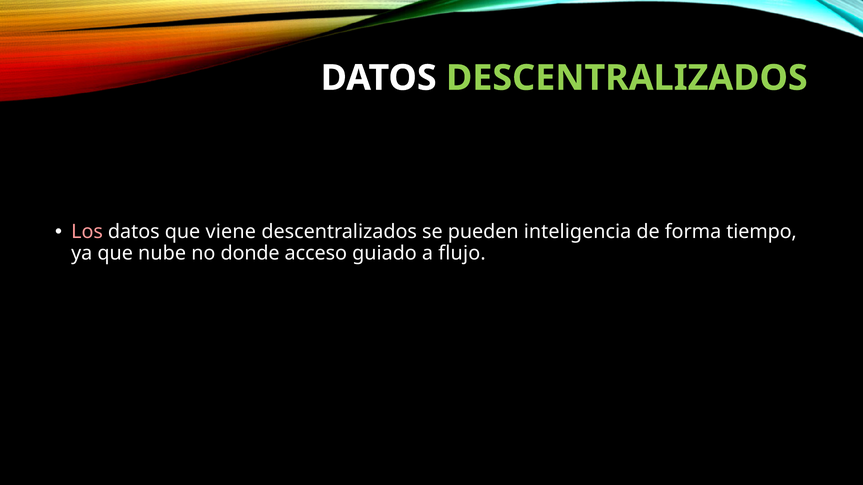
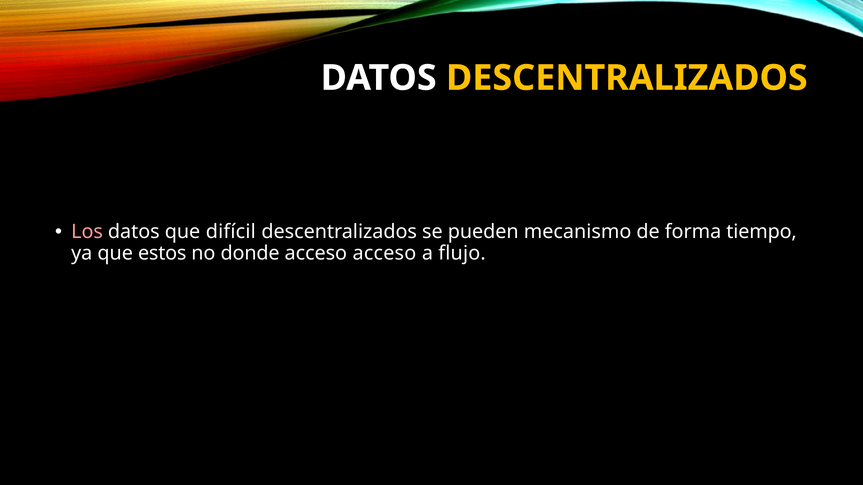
DESCENTRALIZADOS at (627, 78) colour: light green -> yellow
viene: viene -> difícil
inteligencia: inteligencia -> mecanismo
nube: nube -> estos
acceso guiado: guiado -> acceso
